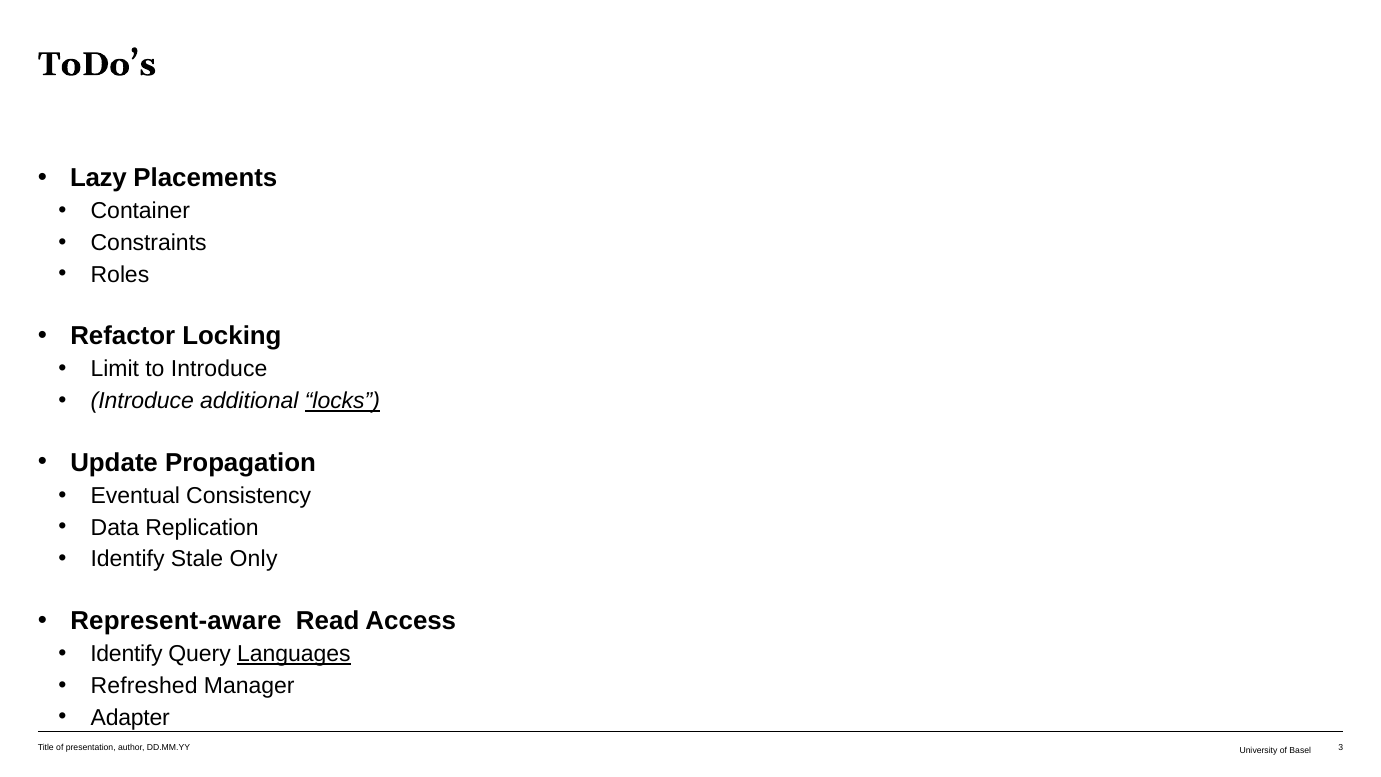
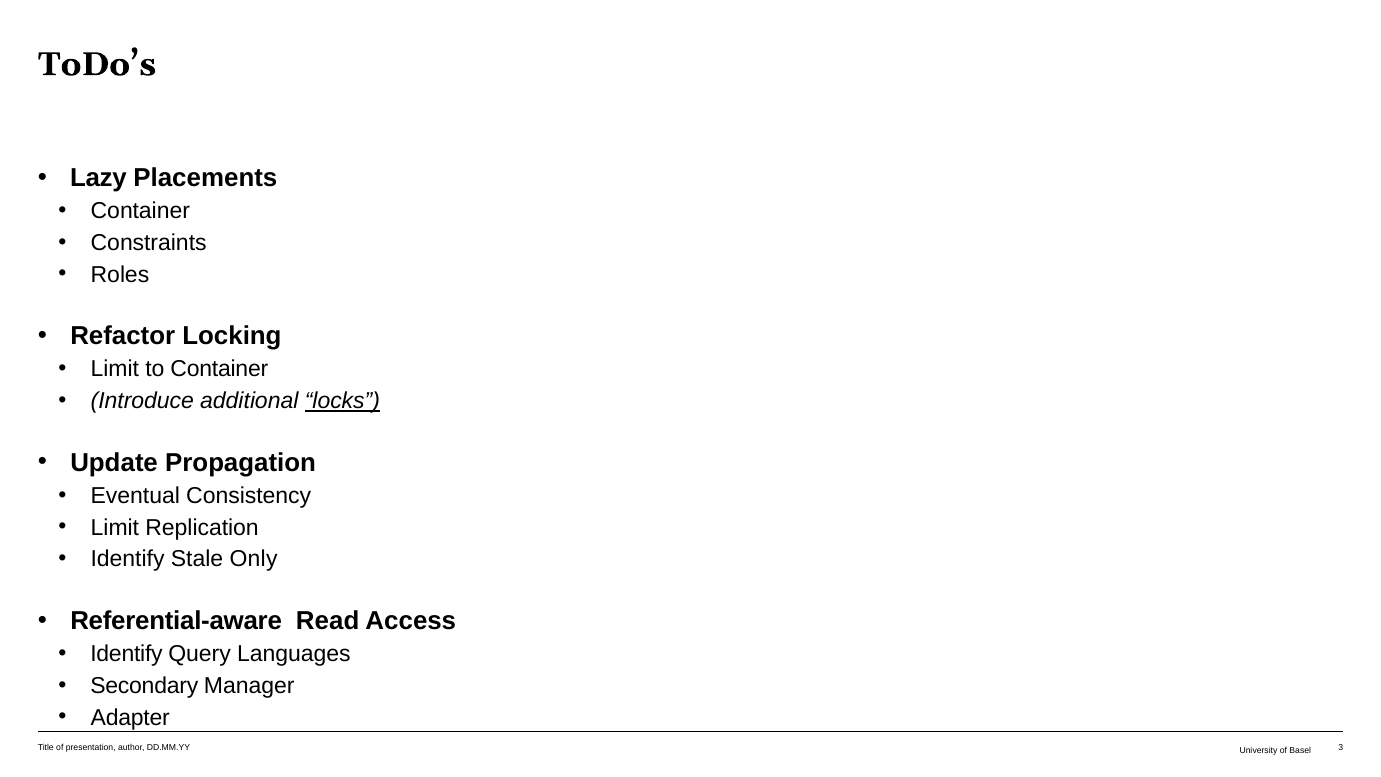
to Introduce: Introduce -> Container
Data at (115, 528): Data -> Limit
Represent-aware: Represent-aware -> Referential-aware
Languages underline: present -> none
Refreshed: Refreshed -> Secondary
